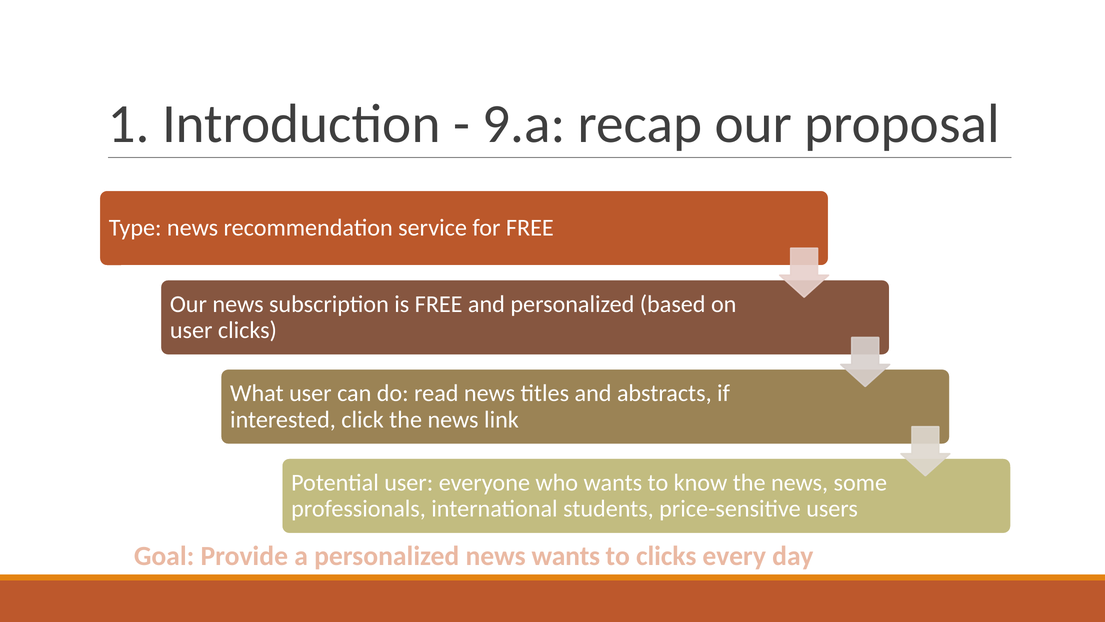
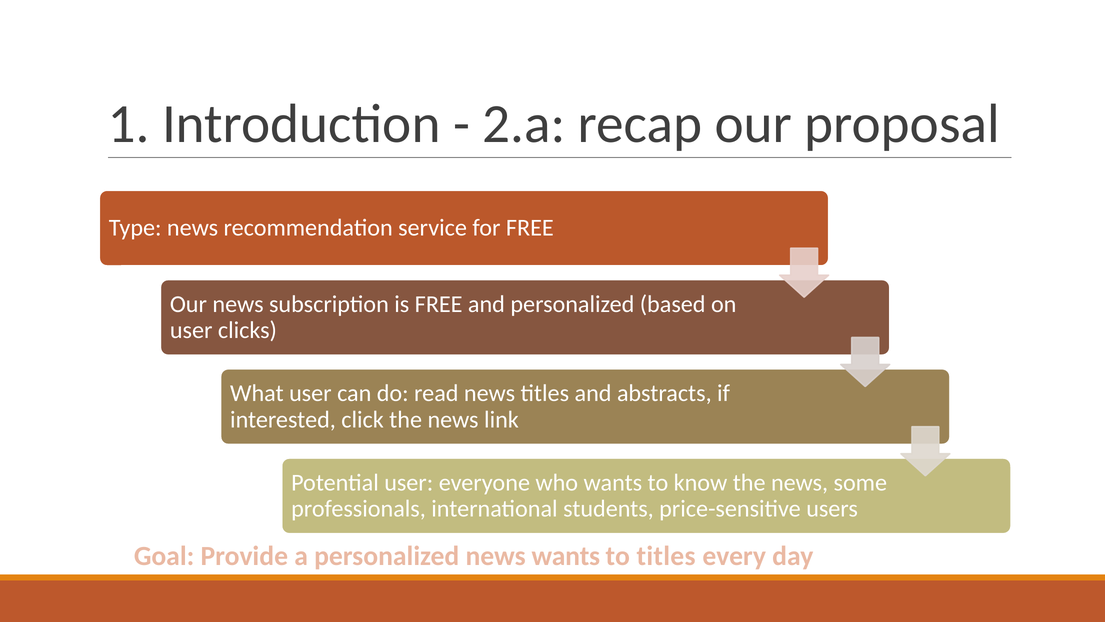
9.a: 9.a -> 2.a
to clicks: clicks -> titles
